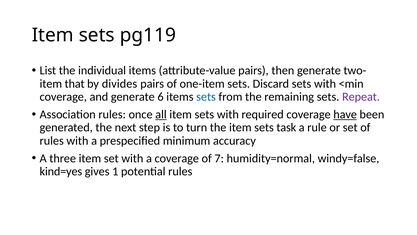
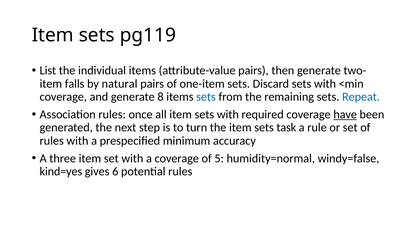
that: that -> falls
divides: divides -> natural
6: 6 -> 8
Repeat colour: purple -> blue
all underline: present -> none
7: 7 -> 5
1: 1 -> 6
